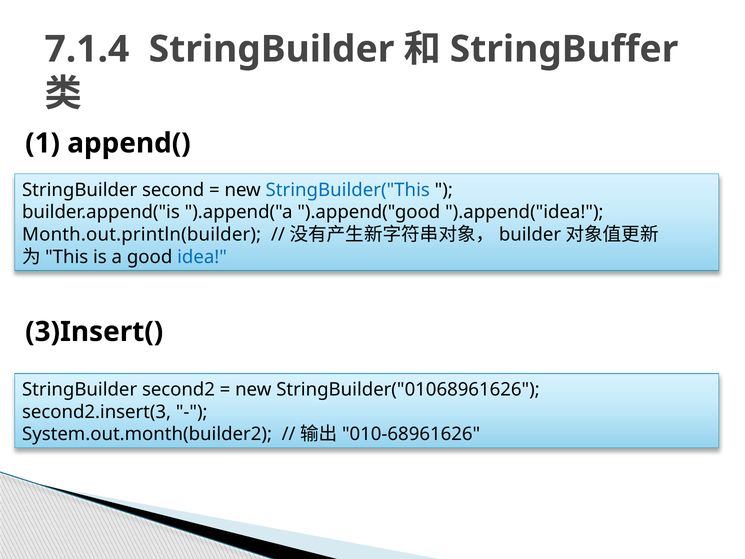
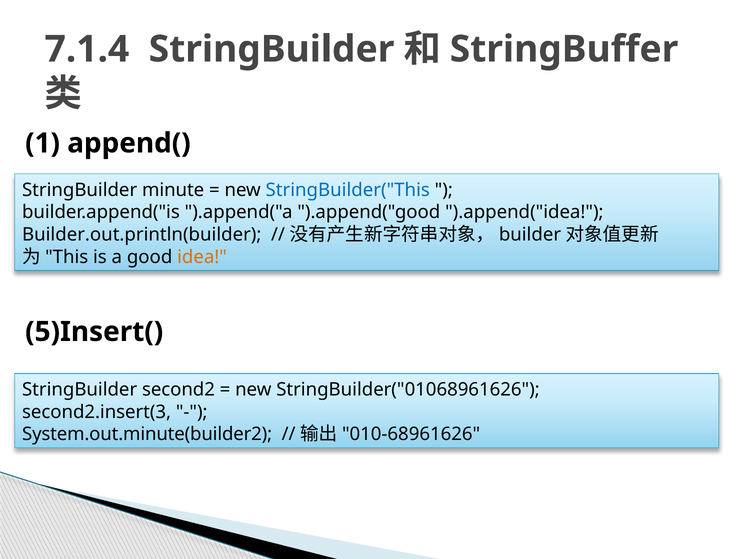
second: second -> minute
Month.out.println(builder: Month.out.println(builder -> Builder.out.println(builder
idea colour: blue -> orange
3)Insert(: 3)Insert( -> 5)Insert(
System.out.month(builder2: System.out.month(builder2 -> System.out.minute(builder2
